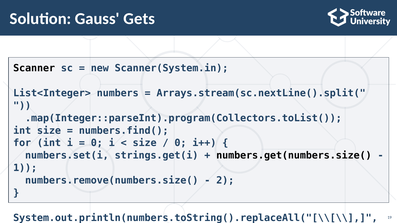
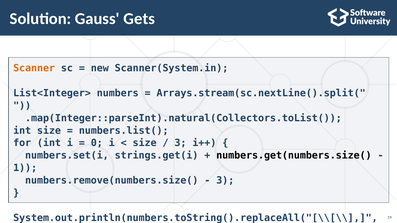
Scanner colour: black -> orange
.map(Integer::parseInt).program(Collectors.toList(: .map(Integer::parseInt).program(Collectors.toList( -> .map(Integer::parseInt).natural(Collectors.toList(
numbers.find(: numbers.find( -> numbers.list(
0 at (180, 143): 0 -> 3
2 at (225, 181): 2 -> 3
